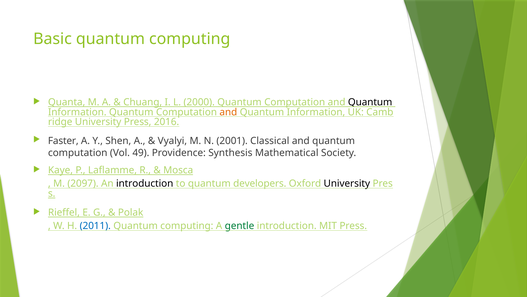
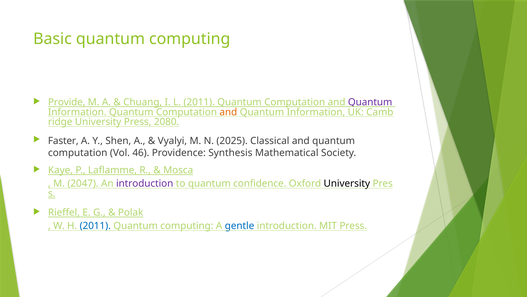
Quanta: Quanta -> Provide
L 2000: 2000 -> 2011
Quantum at (370, 102) colour: black -> purple
2016: 2016 -> 2080
2001: 2001 -> 2025
49: 49 -> 46
2097: 2097 -> 2047
introduction at (145, 183) colour: black -> purple
developers: developers -> confidence
gentle colour: green -> blue
